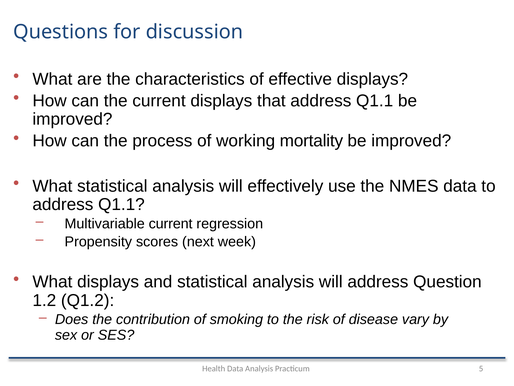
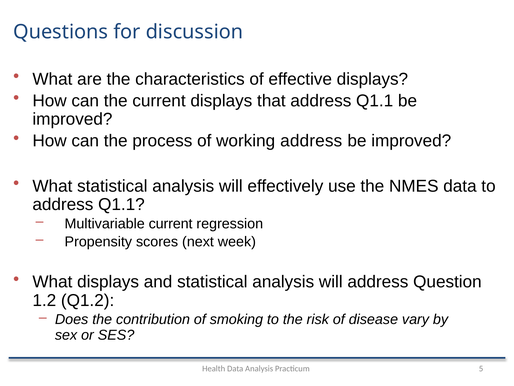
working mortality: mortality -> address
